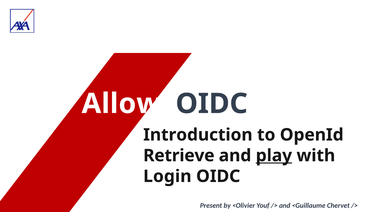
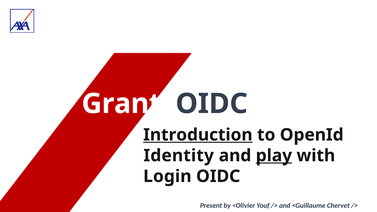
Allow: Allow -> Grant
Introduction underline: none -> present
Retrieve: Retrieve -> Identity
